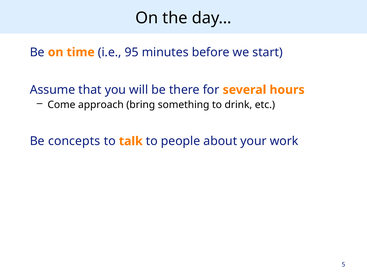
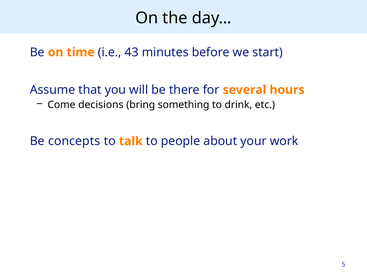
95: 95 -> 43
approach: approach -> decisions
